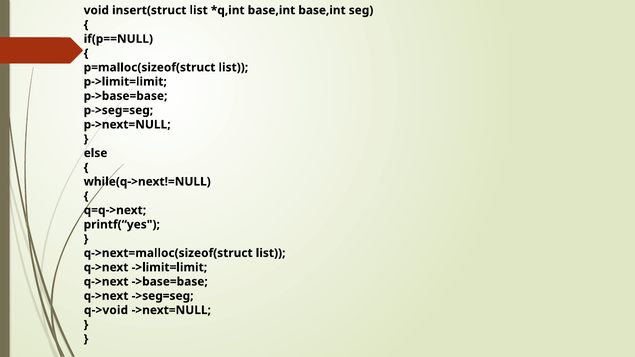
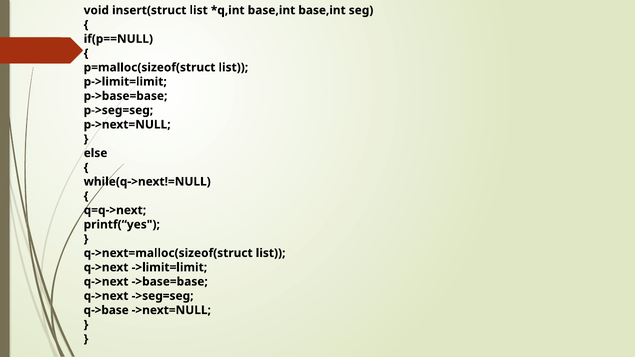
q->void: q->void -> q->base
